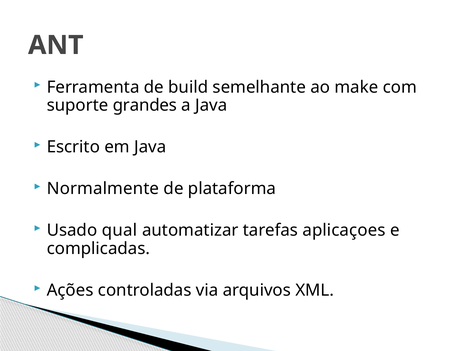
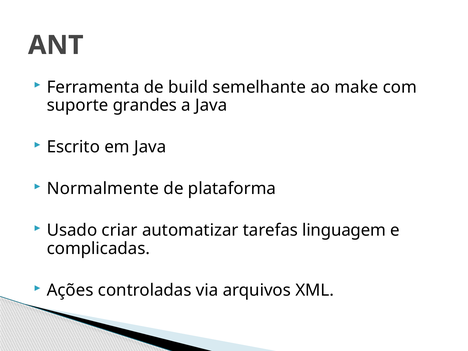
qual: qual -> criar
aplicaçoes: aplicaçoes -> linguagem
